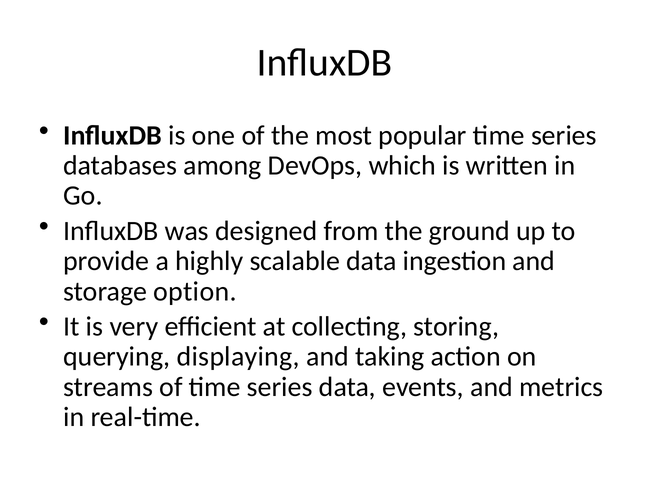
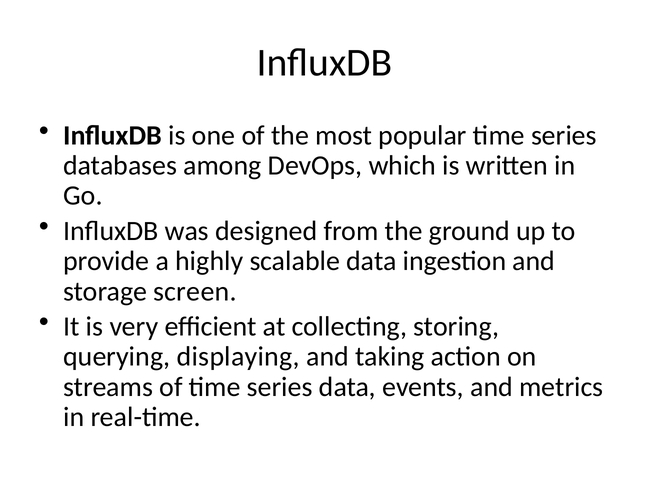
option: option -> screen
